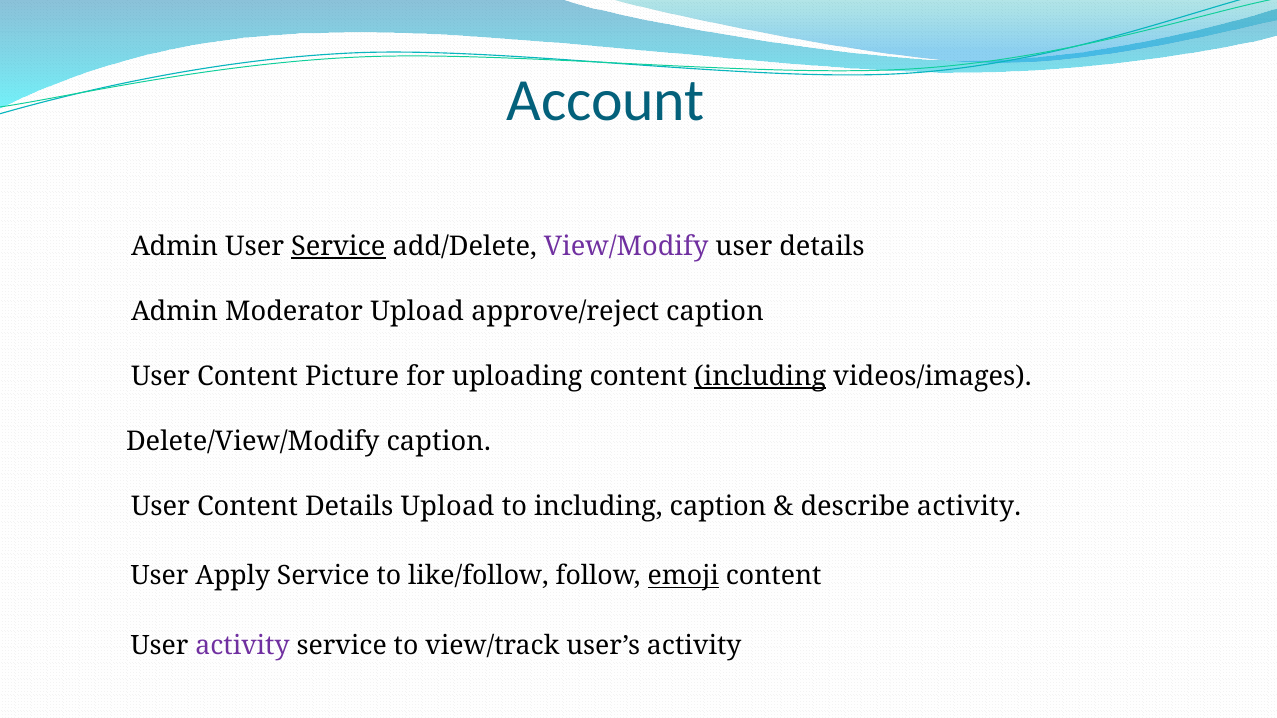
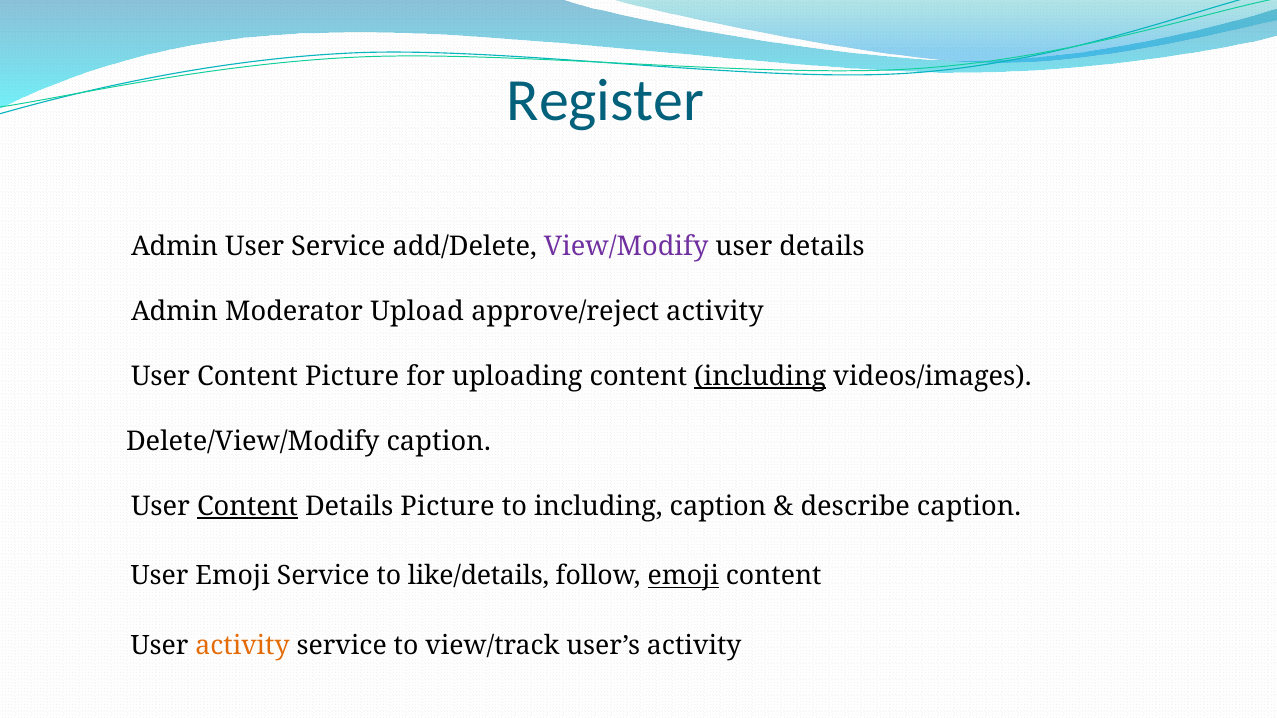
Account: Account -> Register
Service at (338, 247) underline: present -> none
approve/reject caption: caption -> activity
Content at (248, 507) underline: none -> present
Details Upload: Upload -> Picture
describe activity: activity -> caption
Apply at (233, 576): Apply -> Emoji
like/follow: like/follow -> like/details
activity at (242, 646) colour: purple -> orange
